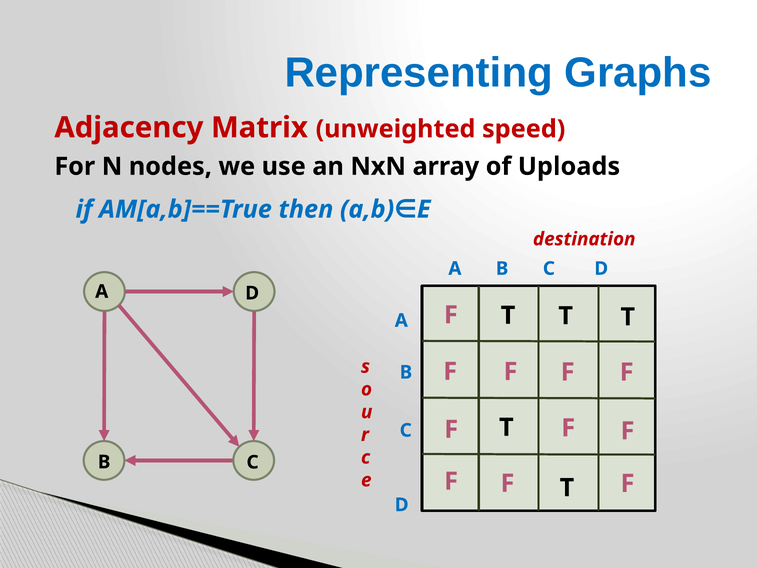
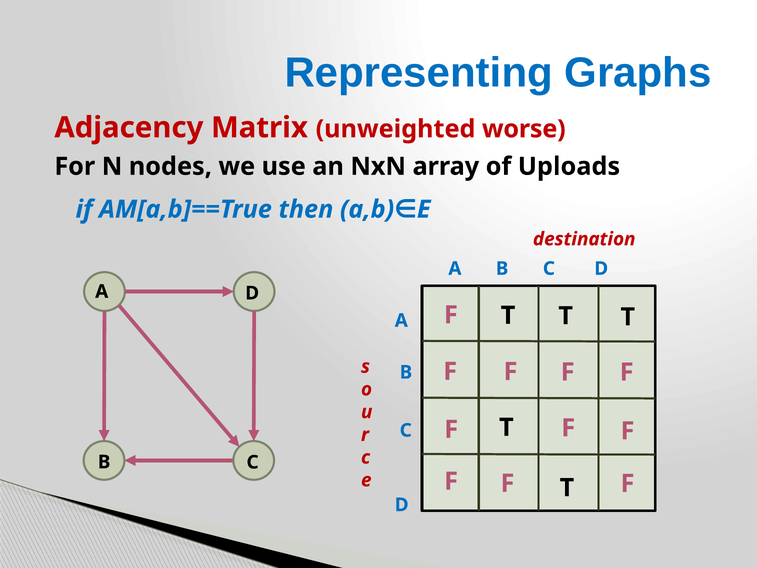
speed: speed -> worse
